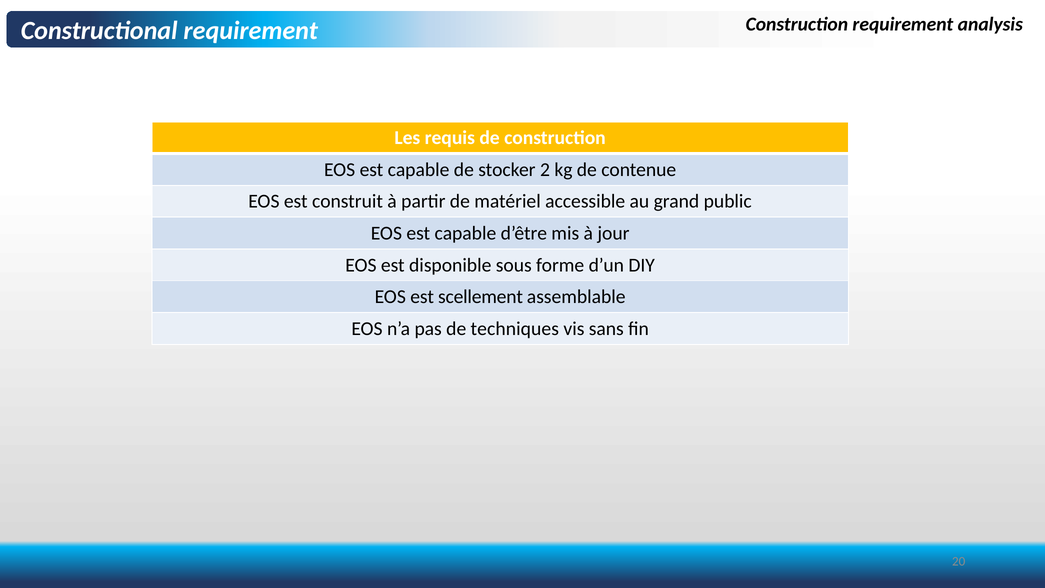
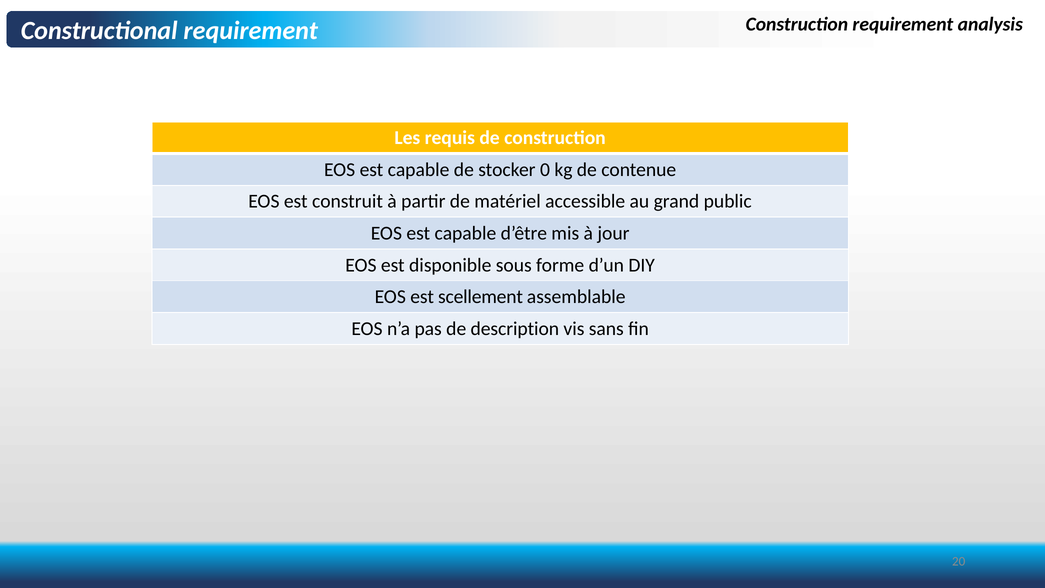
2: 2 -> 0
techniques: techniques -> description
